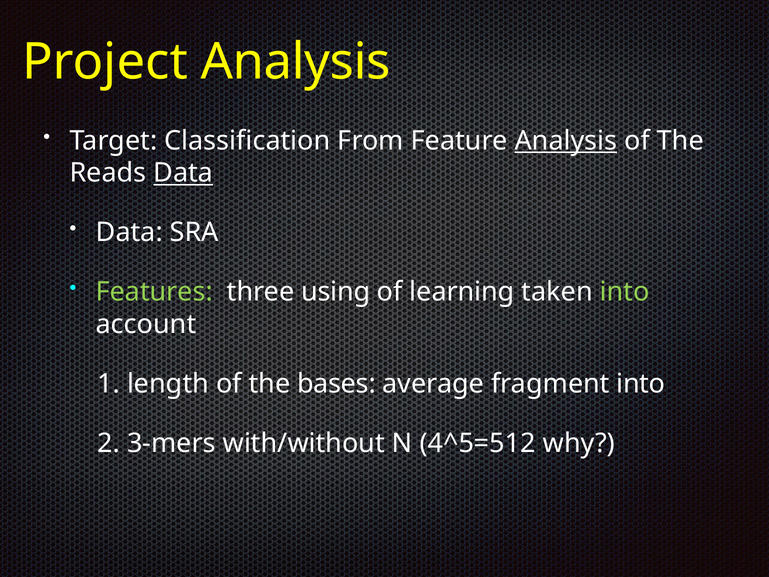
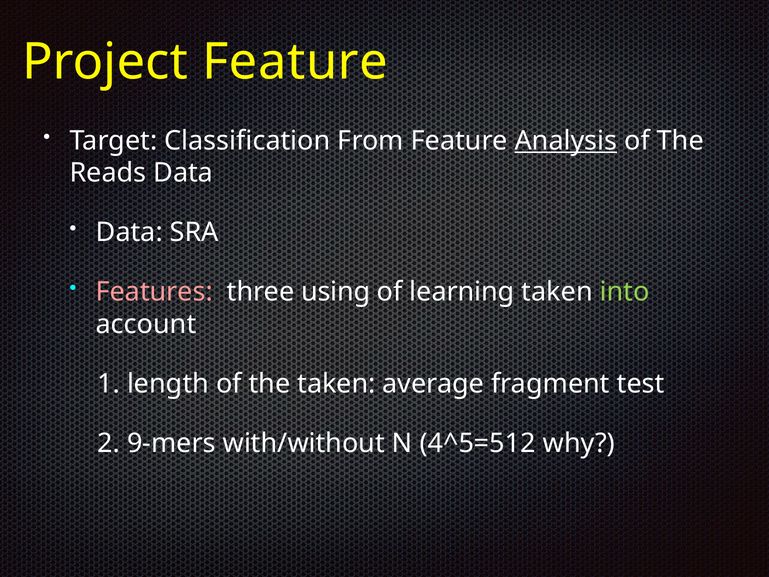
Project Analysis: Analysis -> Feature
Data at (183, 173) underline: present -> none
Features colour: light green -> pink
the bases: bases -> taken
fragment into: into -> test
3-mers: 3-mers -> 9-mers
